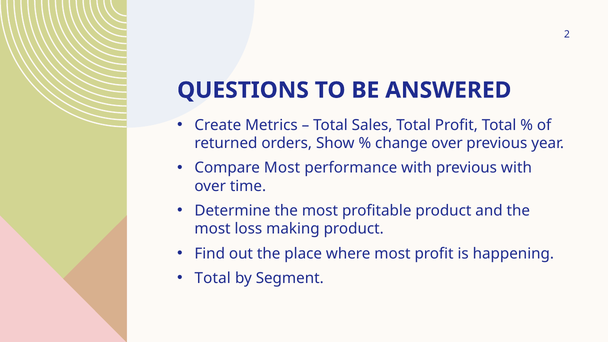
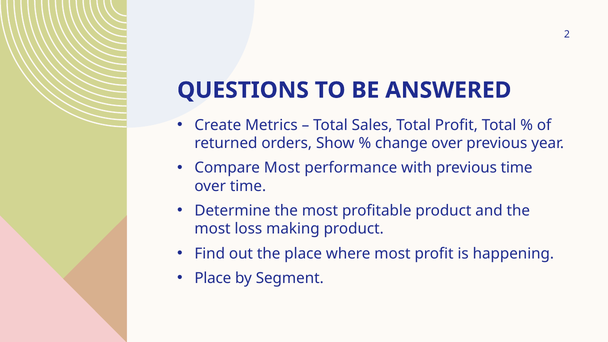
previous with: with -> time
Total at (213, 278): Total -> Place
